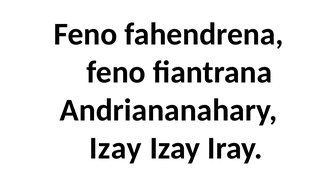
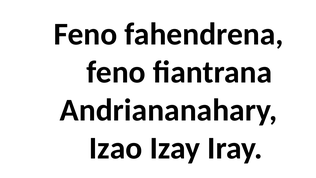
Izay at (115, 148): Izay -> Izao
